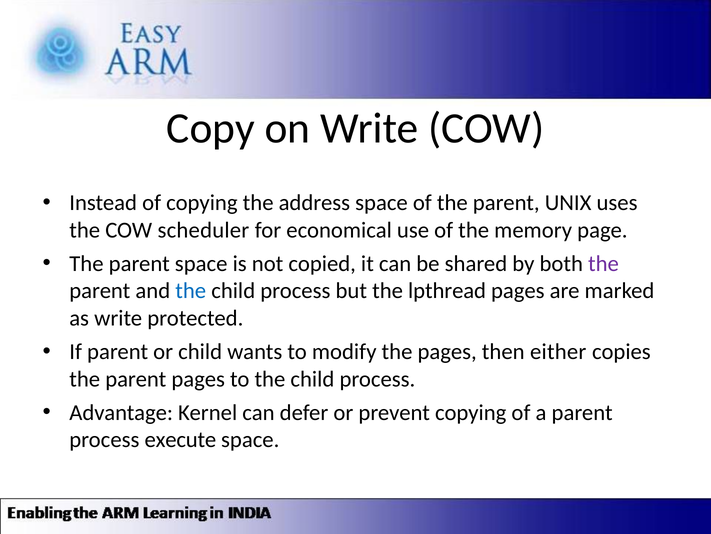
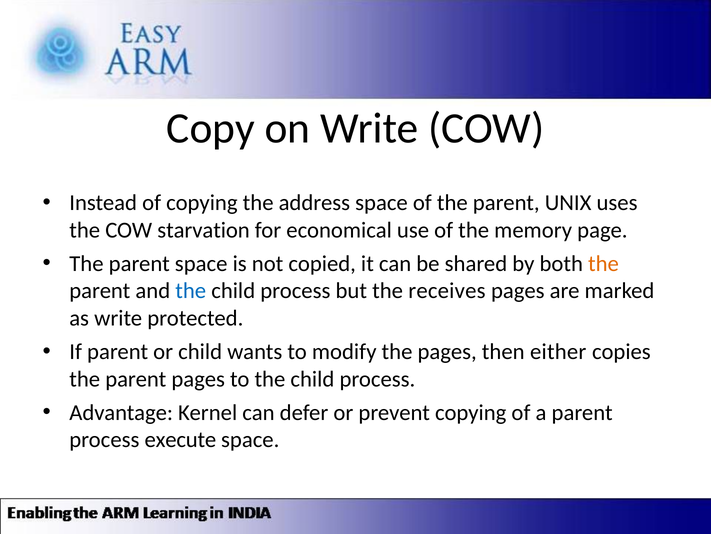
scheduler: scheduler -> starvation
the at (604, 263) colour: purple -> orange
lpthread: lpthread -> receives
